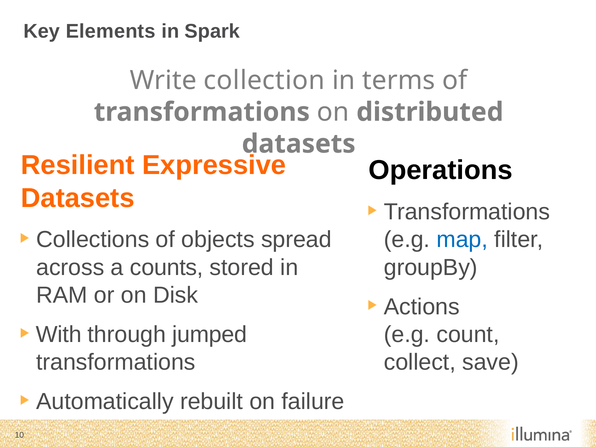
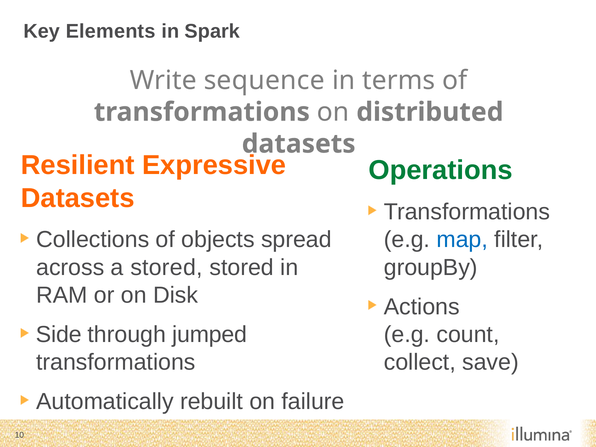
collection: collection -> sequence
Operations colour: black -> green
a counts: counts -> stored
With: With -> Side
